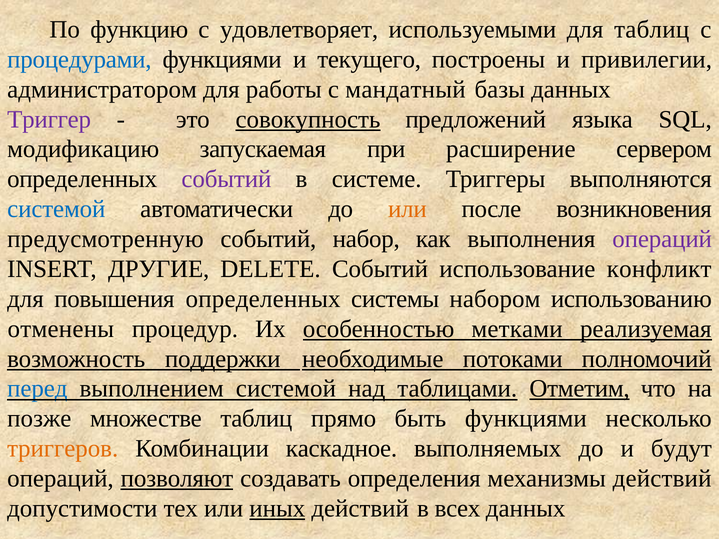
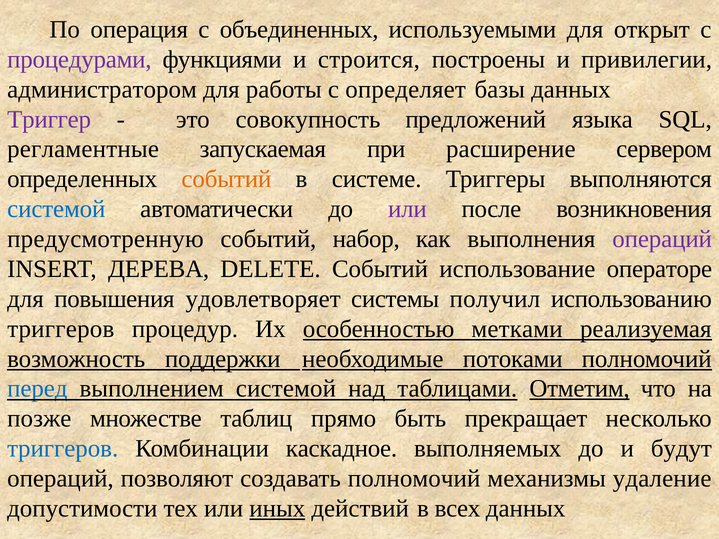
функцию: функцию -> операция
удовлетворяет: удовлетворяет -> объединенных
для таблиц: таблиц -> открыт
процедурами colour: blue -> purple
текущего: текущего -> строится
мандатный: мандатный -> определяет
совокупность underline: present -> none
модификацию: модификацию -> регламентные
событий at (226, 179) colour: purple -> orange
или at (407, 209) colour: orange -> purple
ДРУГИЕ: ДРУГИЕ -> ДЕРЕВА
конфликт: конфликт -> операторе
повышения определенных: определенных -> удовлетворяет
набором: набором -> получил
отменены at (61, 329): отменены -> триггеров
быть функциями: функциями -> прекращает
триггеров at (63, 449) colour: orange -> blue
позволяют underline: present -> none
создавать определения: определения -> полномочий
механизмы действий: действий -> удаление
